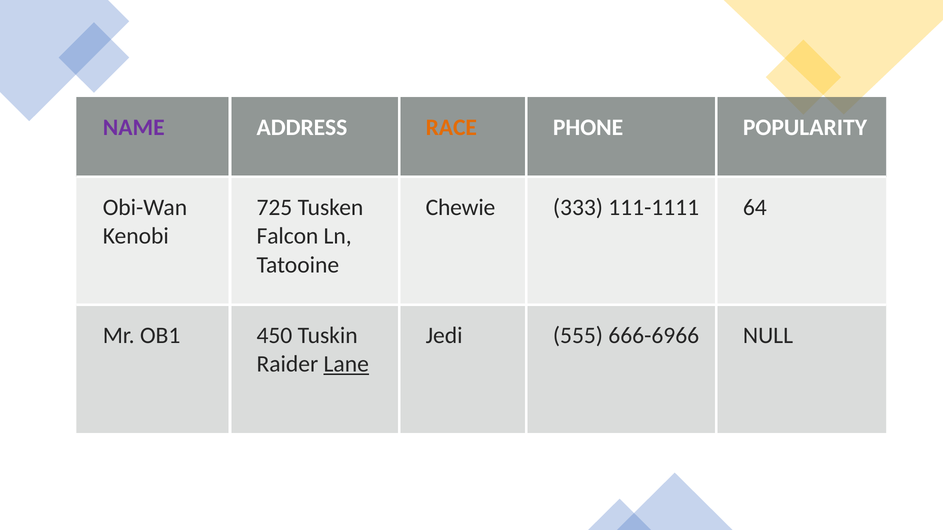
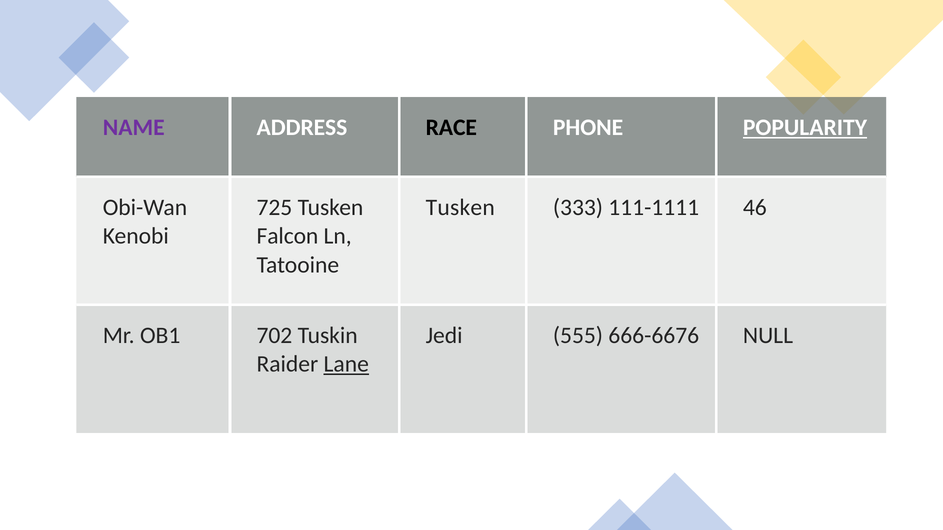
RACE colour: orange -> black
POPULARITY underline: none -> present
Chewie at (460, 208): Chewie -> Tusken
64: 64 -> 46
450: 450 -> 702
666-6966: 666-6966 -> 666-6676
